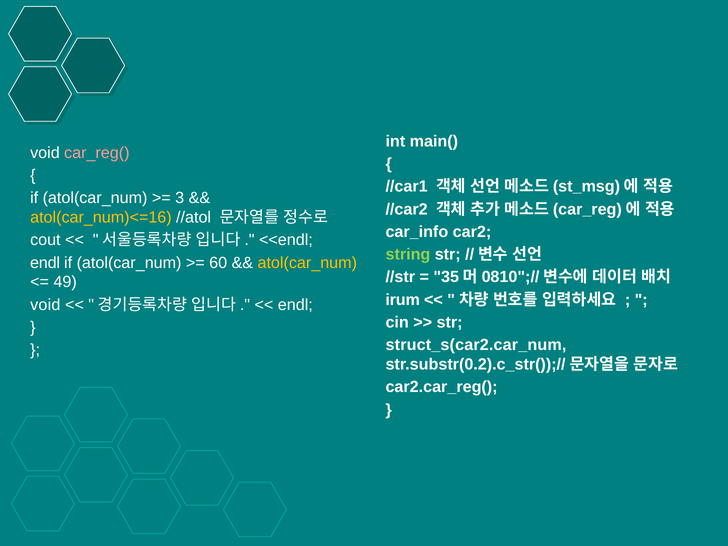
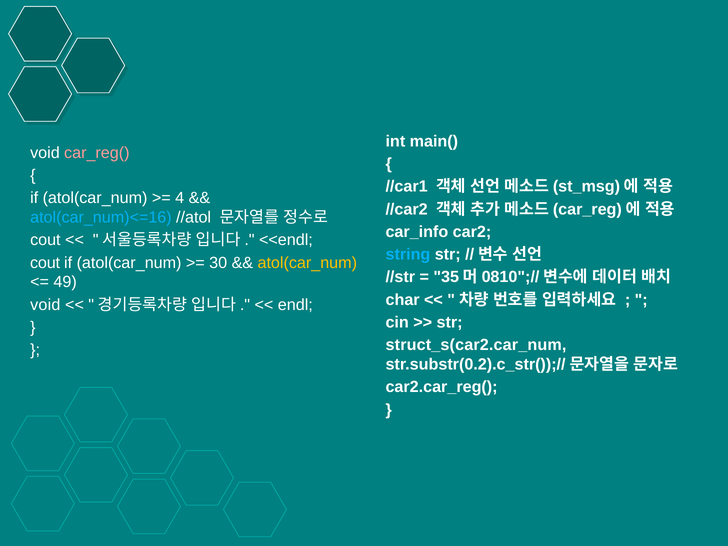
3: 3 -> 4
atol(car_num)<=16 colour: yellow -> light blue
string colour: light green -> light blue
endl at (45, 263): endl -> cout
60: 60 -> 30
irum: irum -> char
